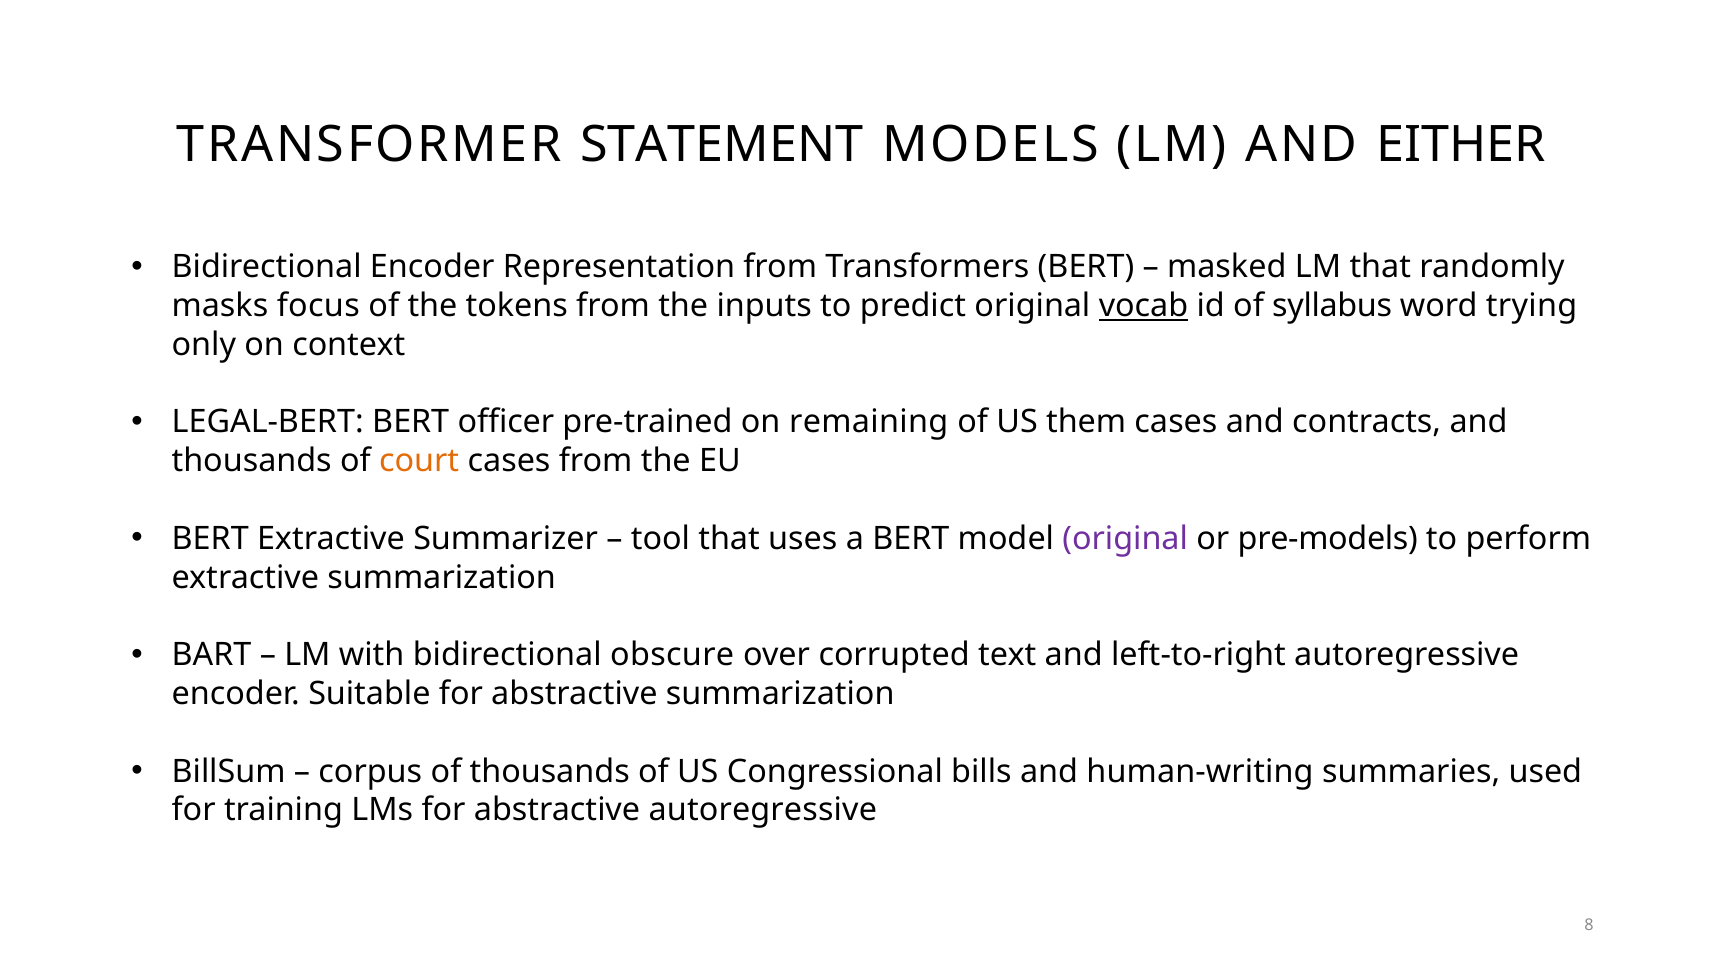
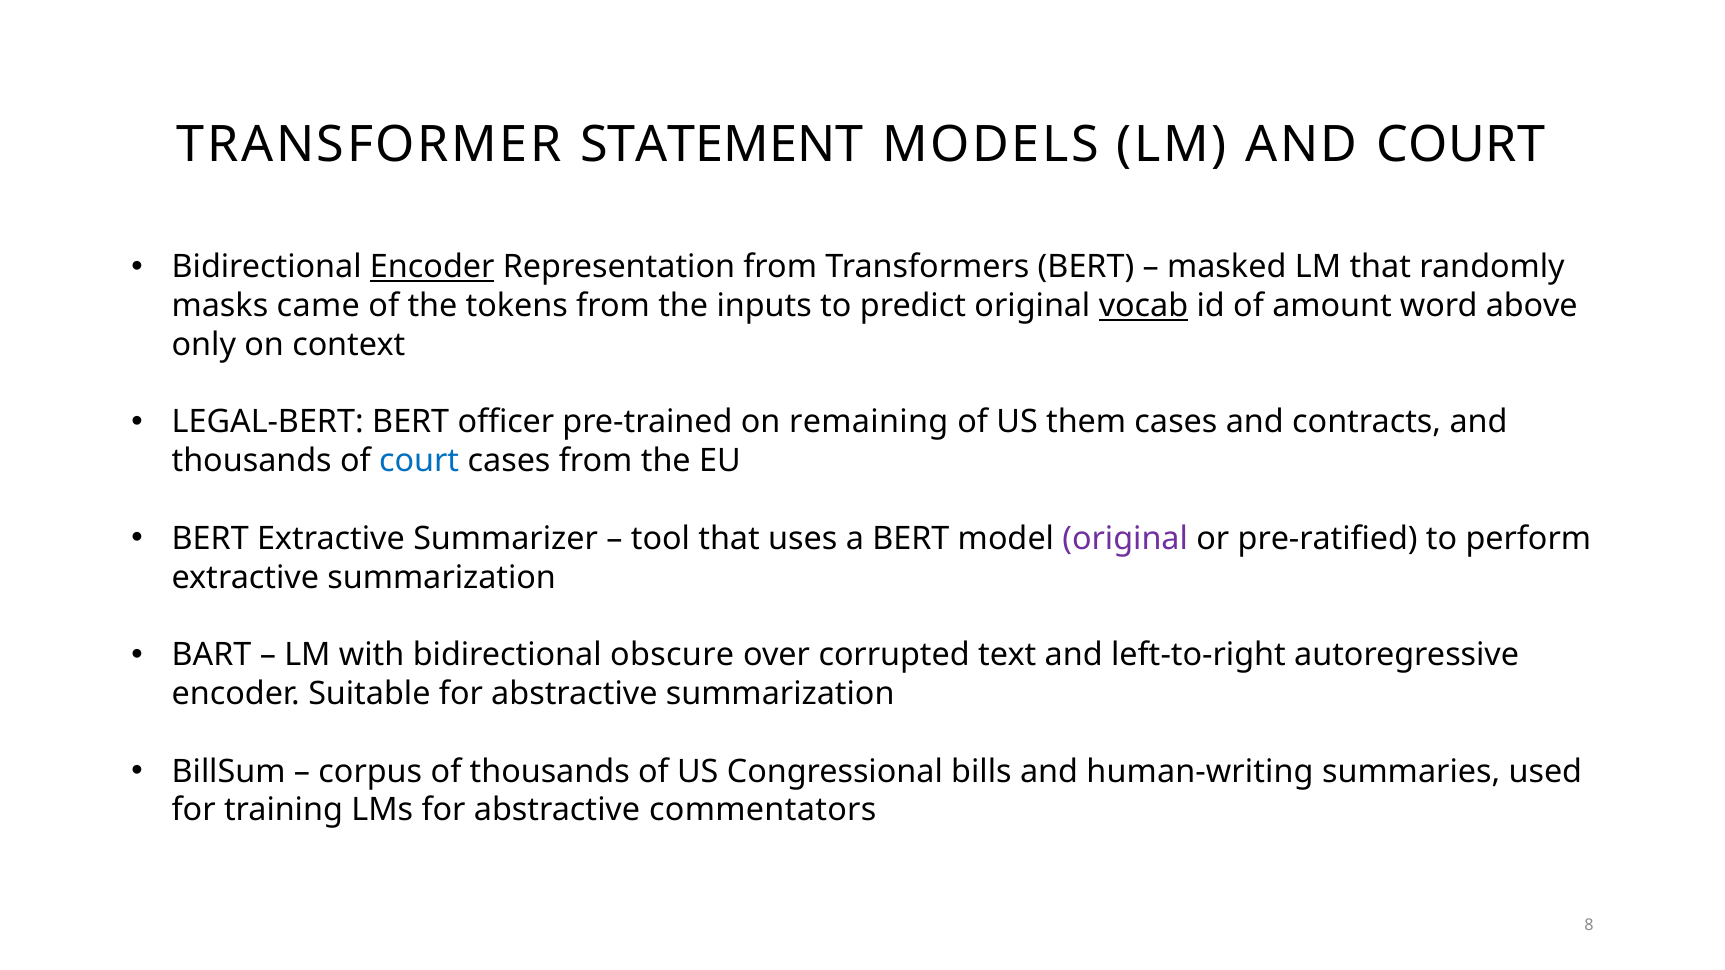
AND EITHER: EITHER -> COURT
Encoder at (432, 267) underline: none -> present
focus: focus -> came
syllabus: syllabus -> amount
trying: trying -> above
court at (419, 461) colour: orange -> blue
pre-models: pre-models -> pre-ratified
abstractive autoregressive: autoregressive -> commentators
